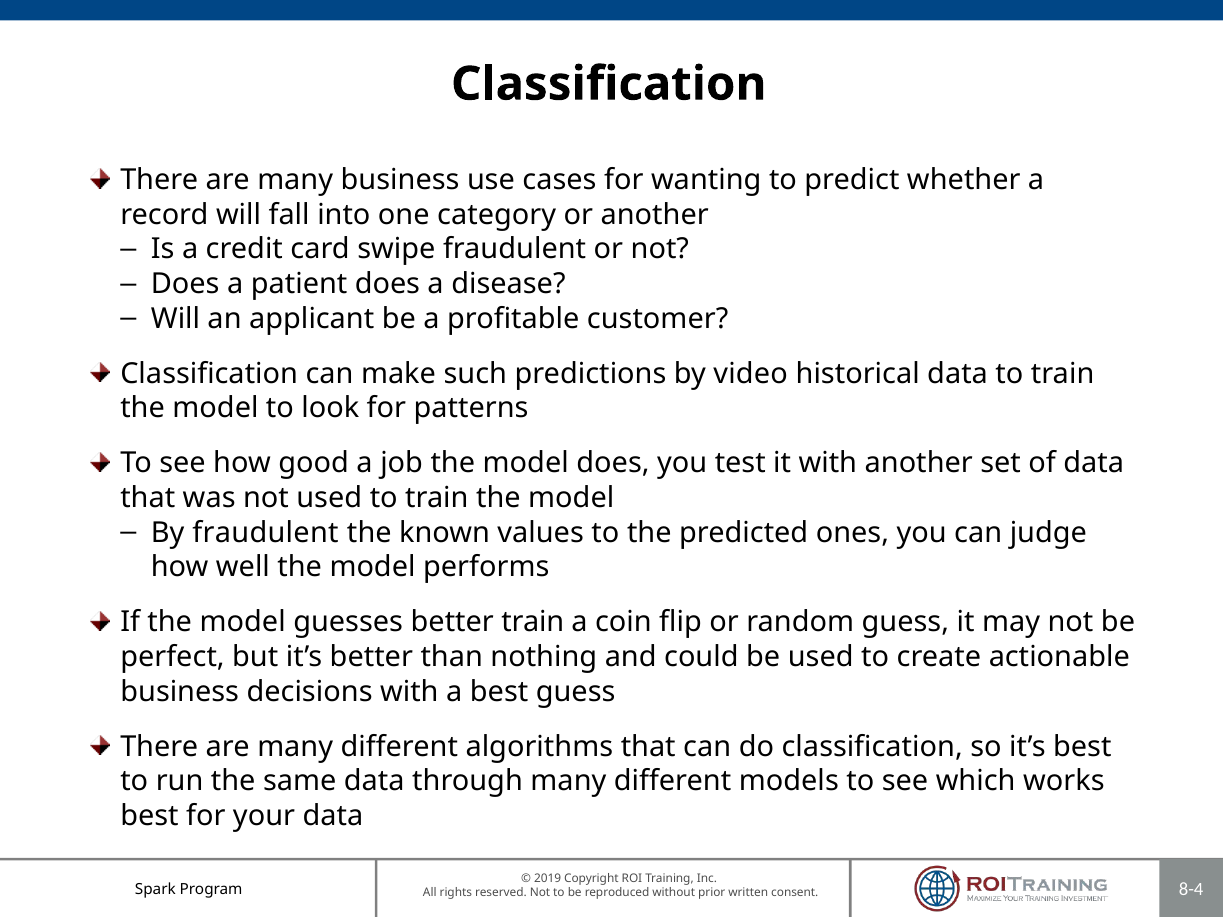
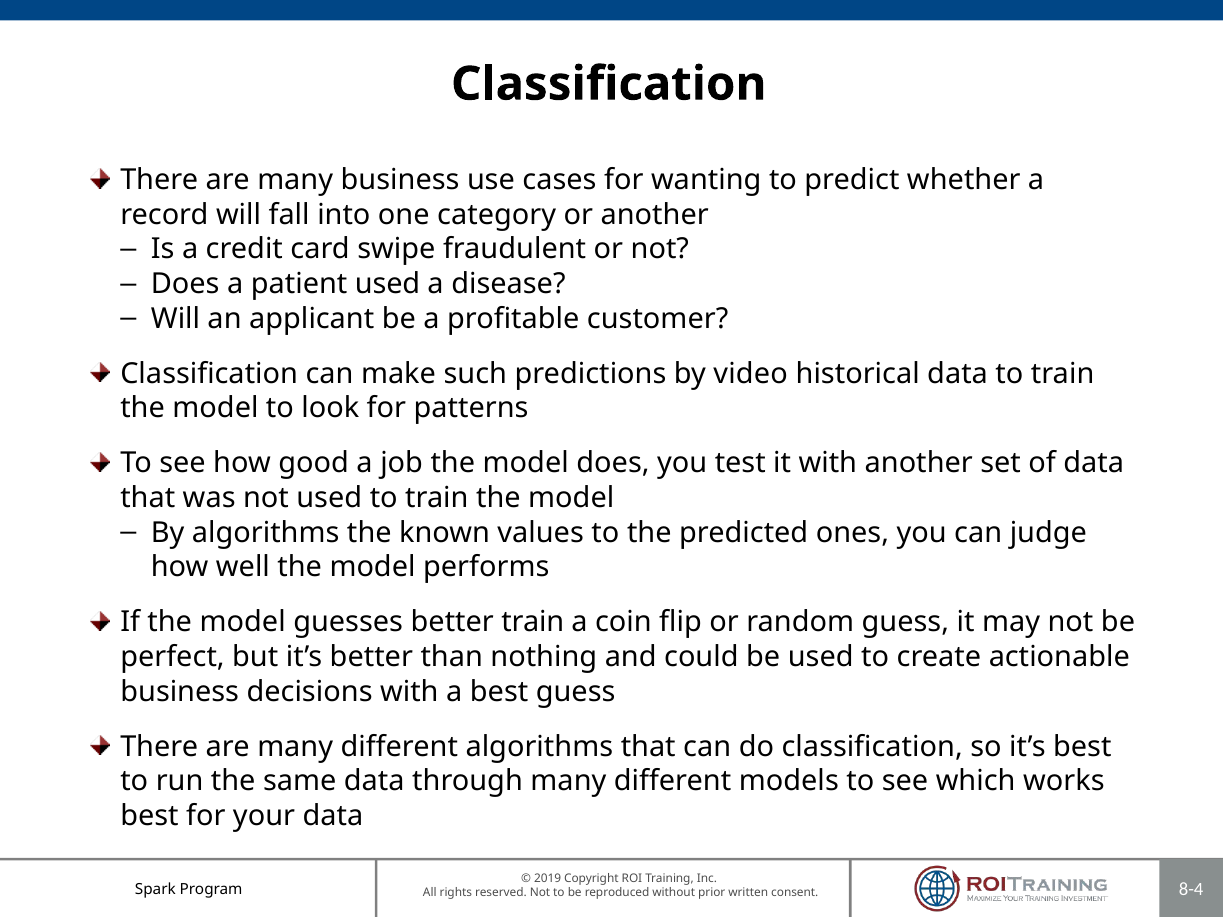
patient does: does -> used
By fraudulent: fraudulent -> algorithms
